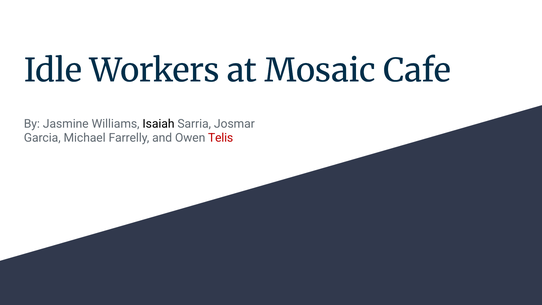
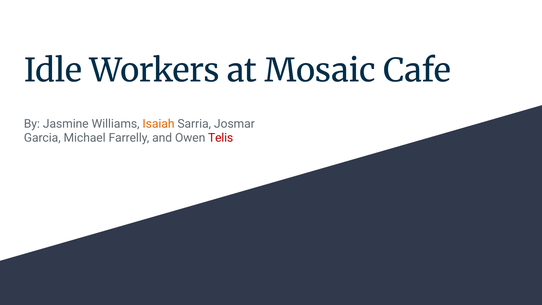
Isaiah colour: black -> orange
